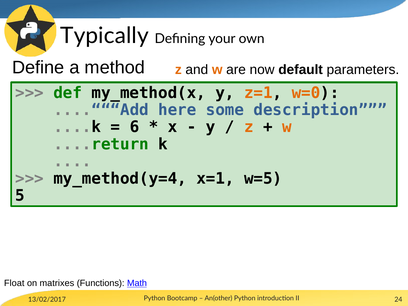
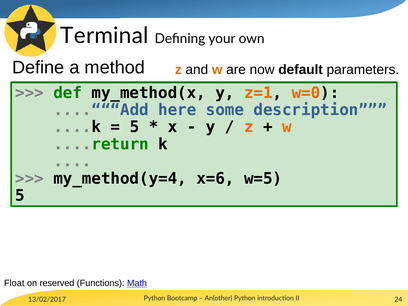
Typically: Typically -> Terminal
6 at (134, 127): 6 -> 5
x=1: x=1 -> x=6
matrixes: matrixes -> reserved
